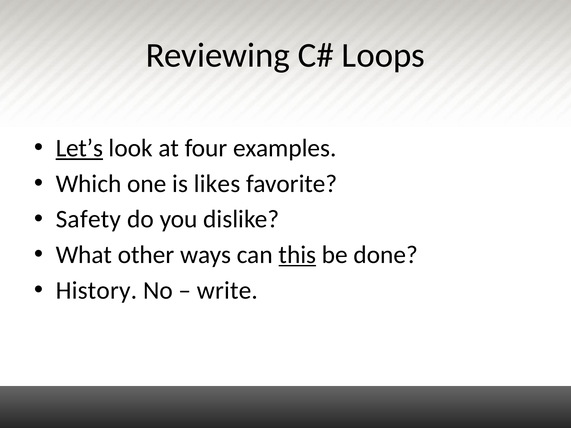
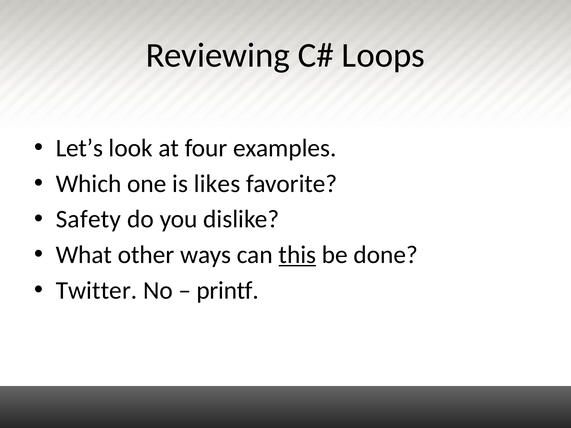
Let’s underline: present -> none
History: History -> Twitter
write: write -> printf
